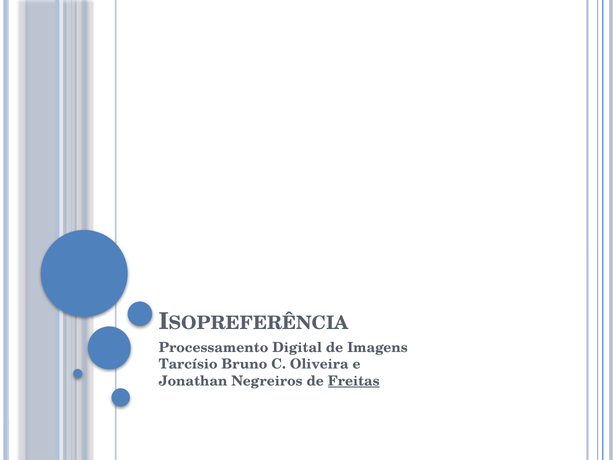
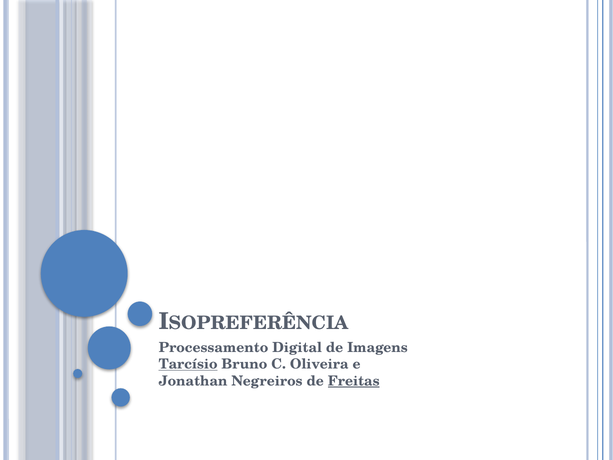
Tarcísio underline: none -> present
